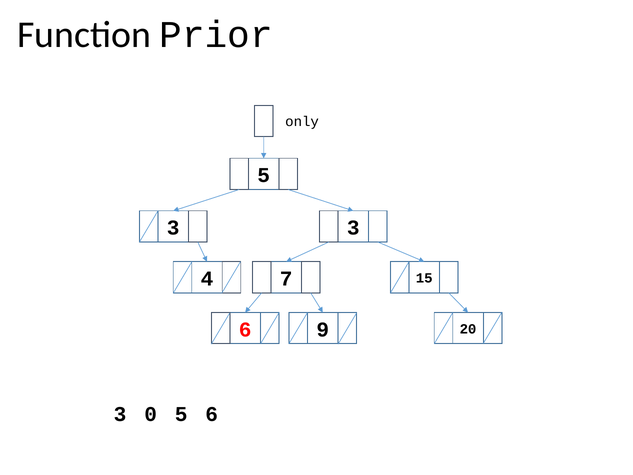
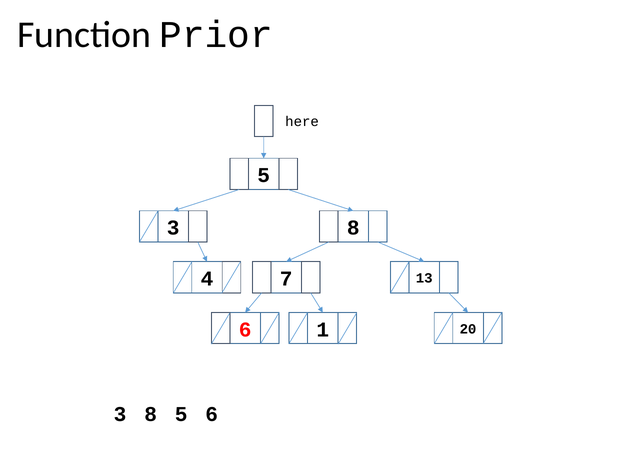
only: only -> here
3 at (353, 228): 3 -> 8
15: 15 -> 13
9: 9 -> 1
0 at (151, 414): 0 -> 8
